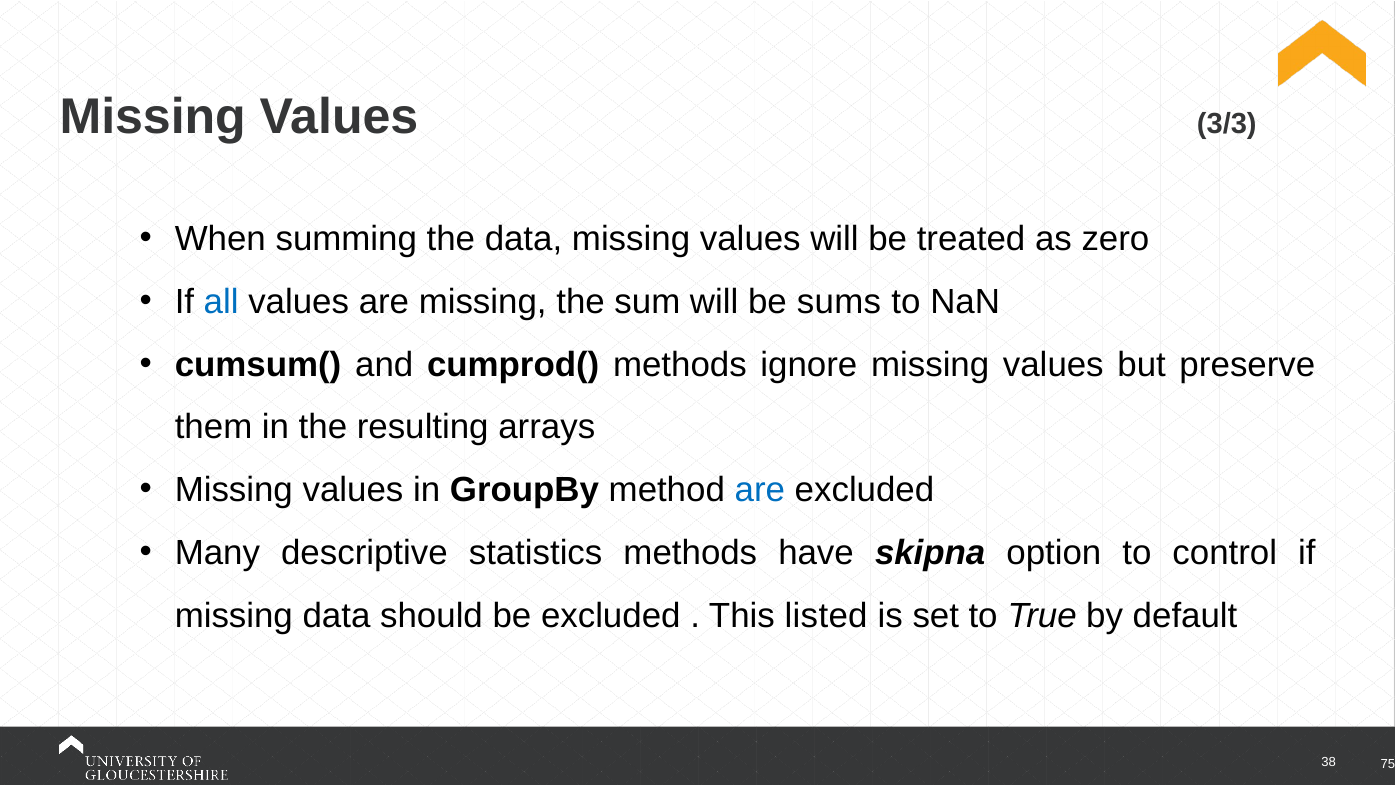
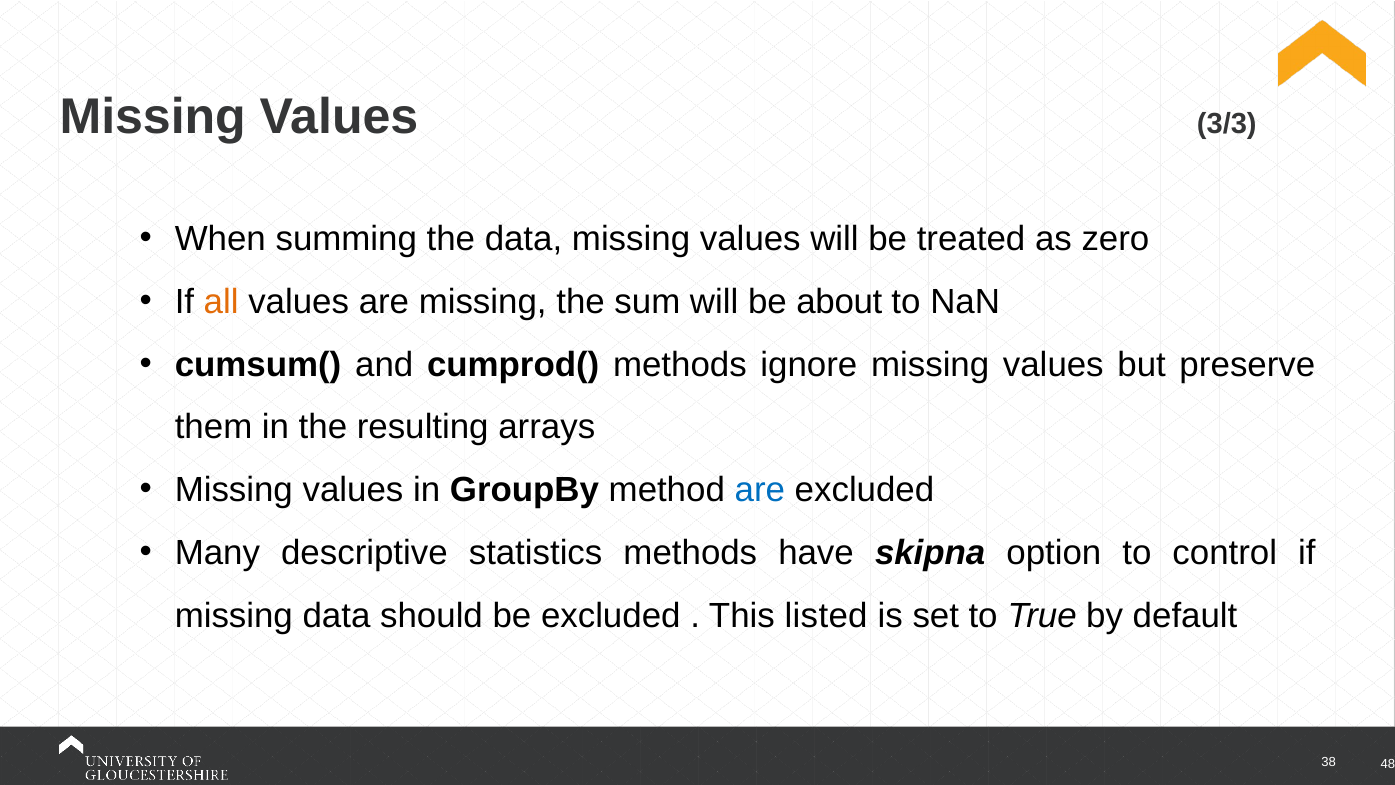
all colour: blue -> orange
sums: sums -> about
75: 75 -> 48
